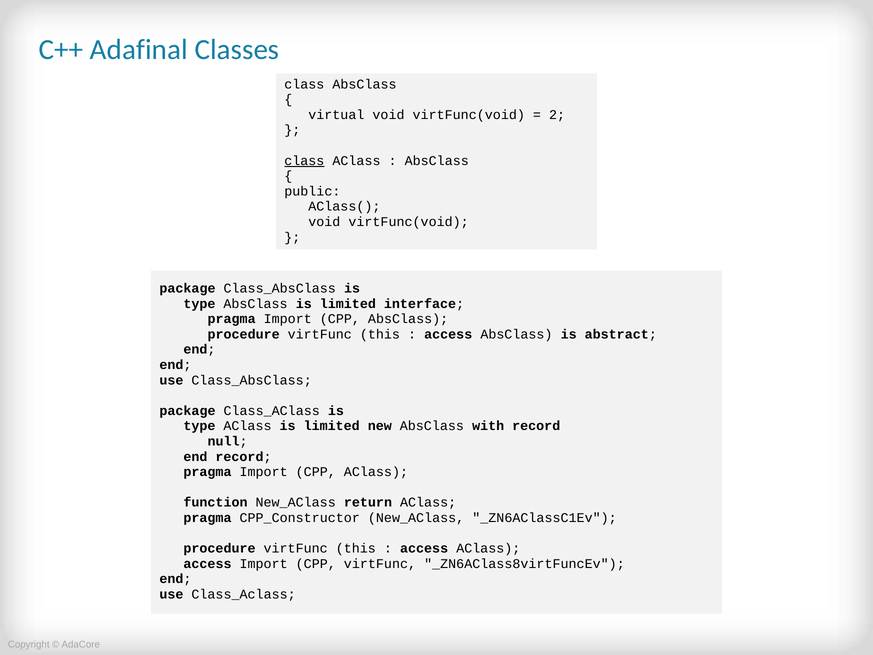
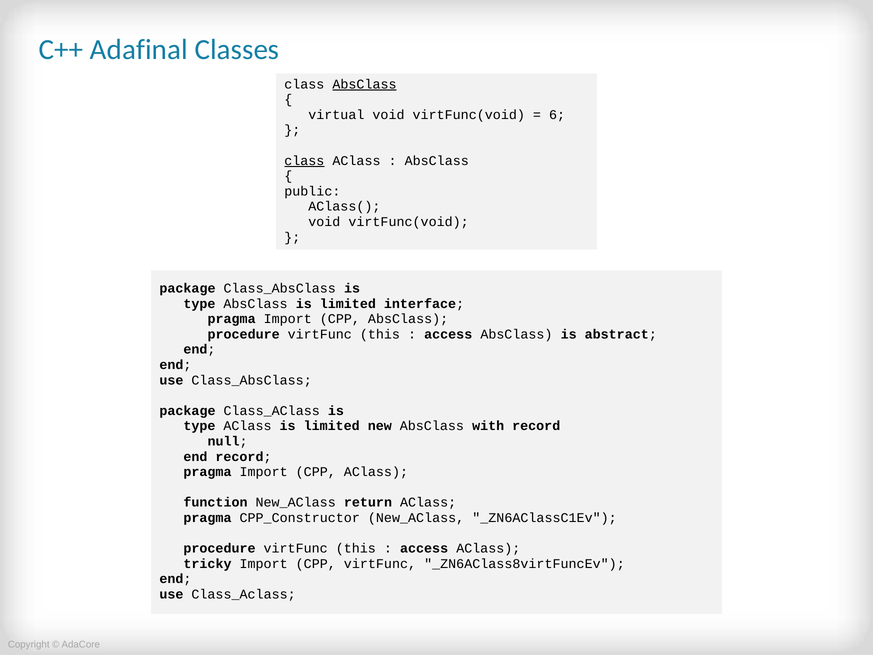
AbsClass at (365, 84) underline: none -> present
2: 2 -> 6
access at (207, 564): access -> tricky
